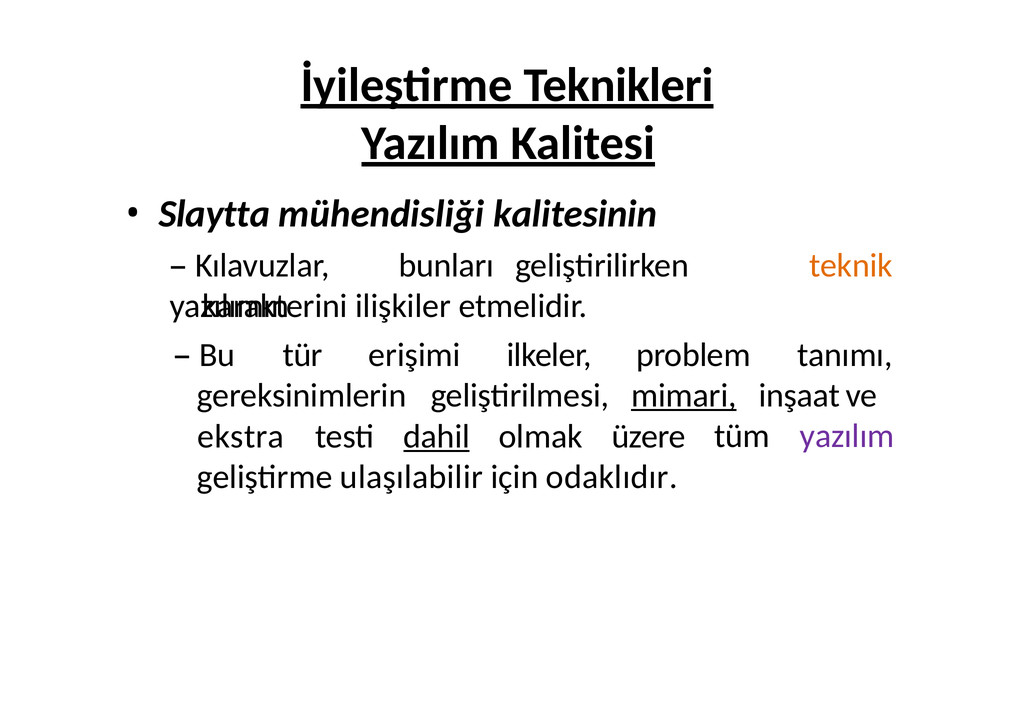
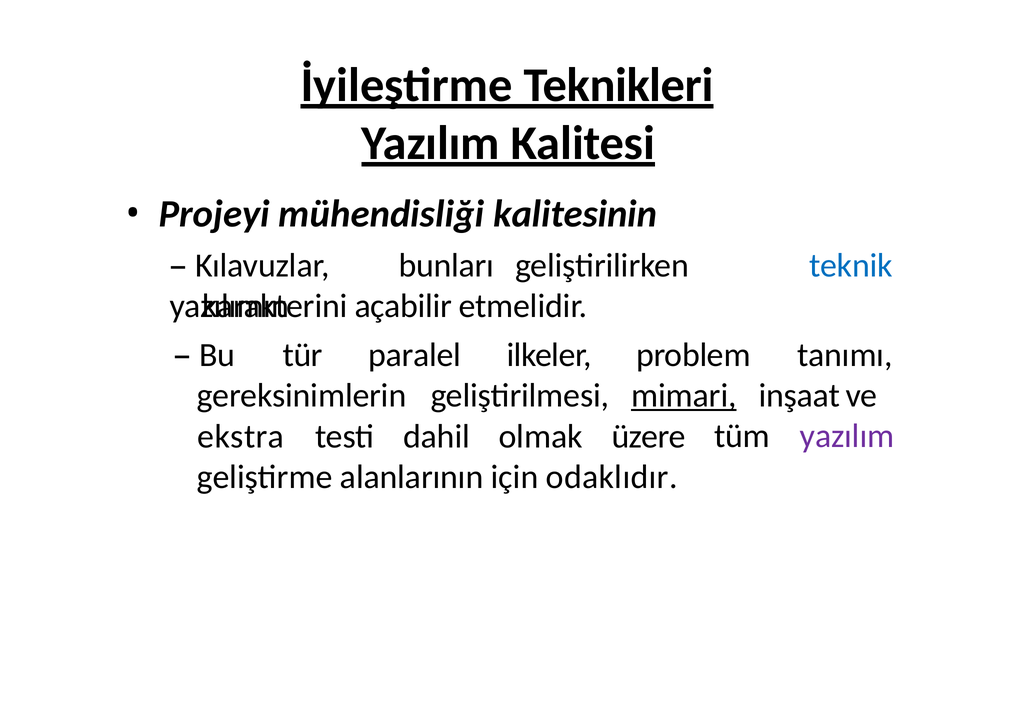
Slaytta: Slaytta -> Projeyi
teknik colour: orange -> blue
ilişkiler: ilişkiler -> açabilir
erişimi: erişimi -> paralel
dahil underline: present -> none
ulaşılabilir: ulaşılabilir -> alanlarının
